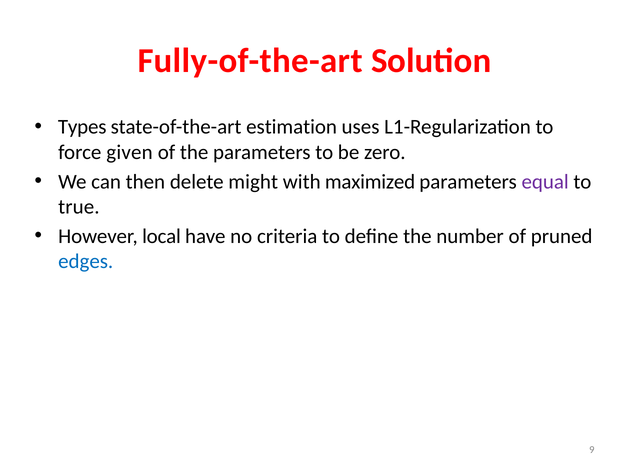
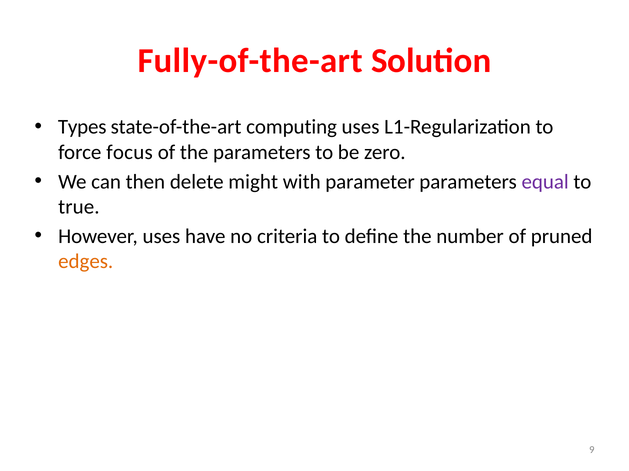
estimation: estimation -> computing
given: given -> focus
maximized: maximized -> parameter
However local: local -> uses
edges colour: blue -> orange
